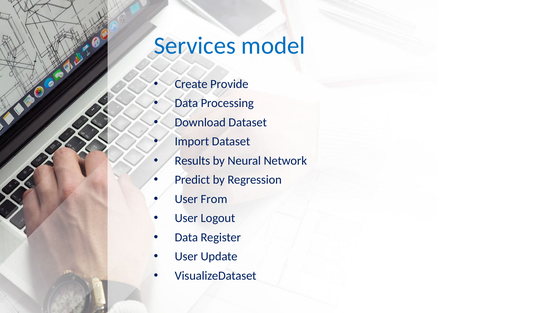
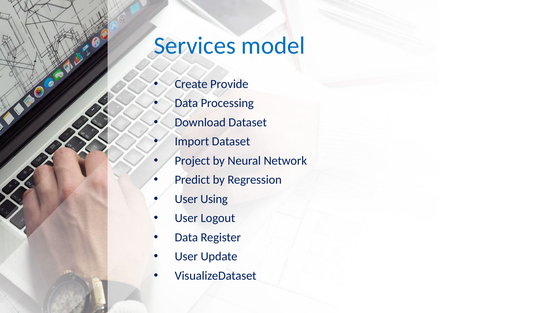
Results: Results -> Project
From: From -> Using
